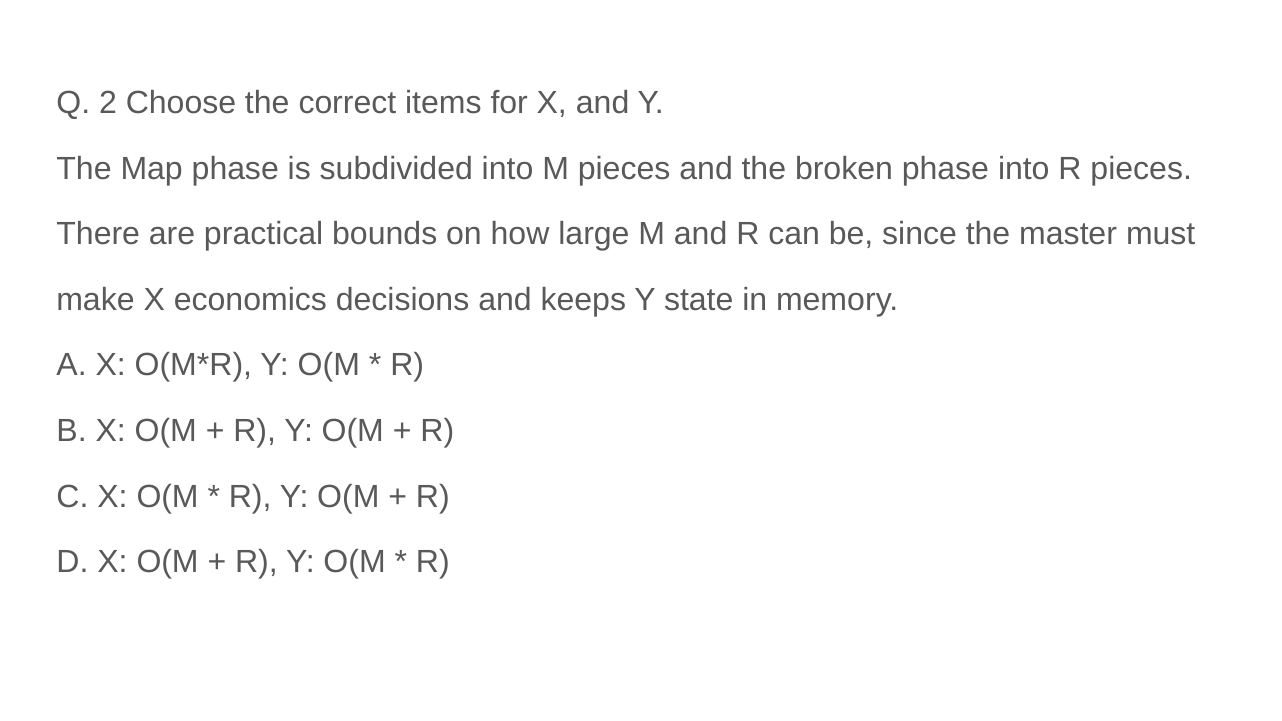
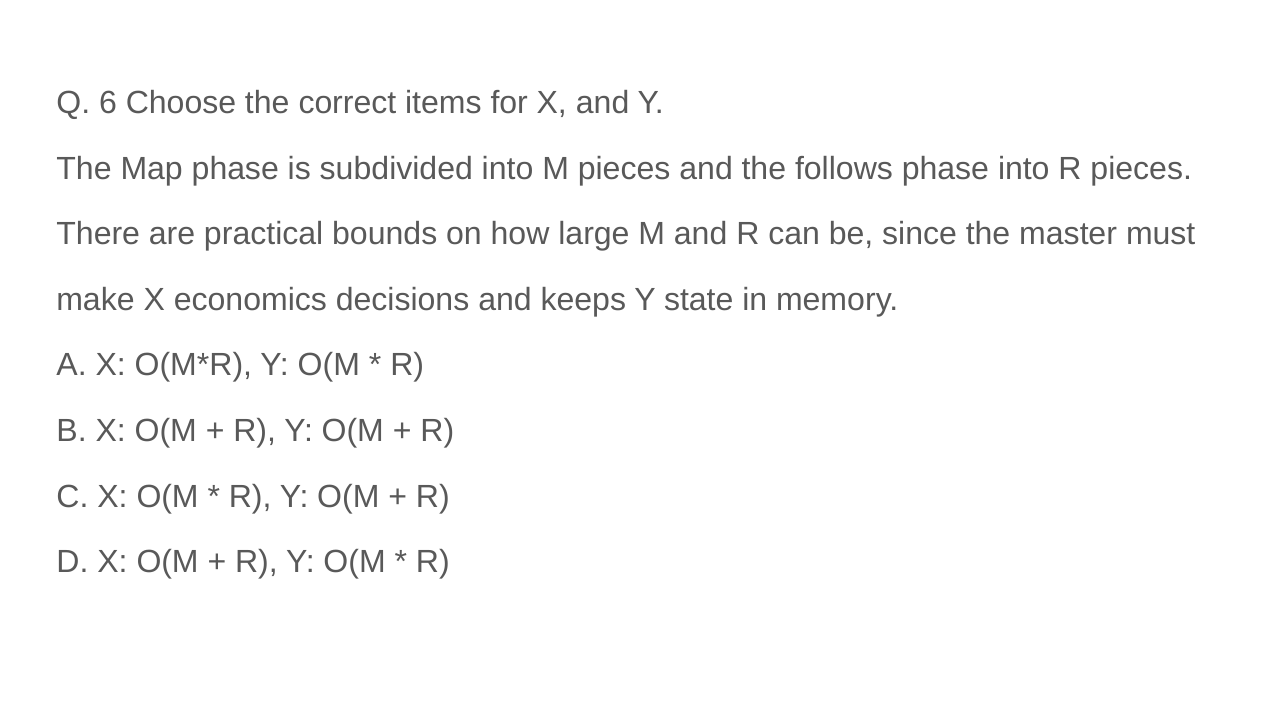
2: 2 -> 6
broken: broken -> follows
